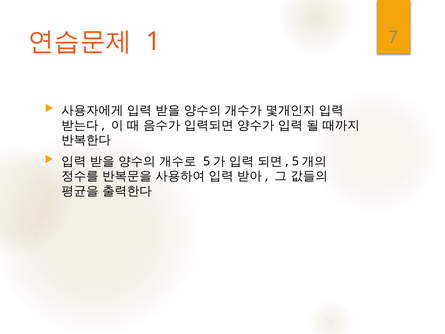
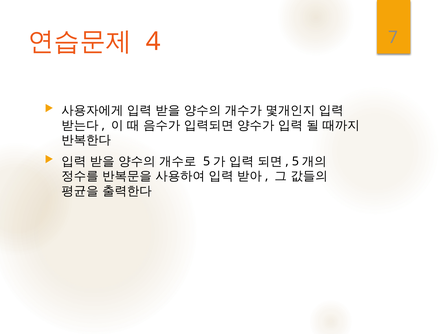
1: 1 -> 4
